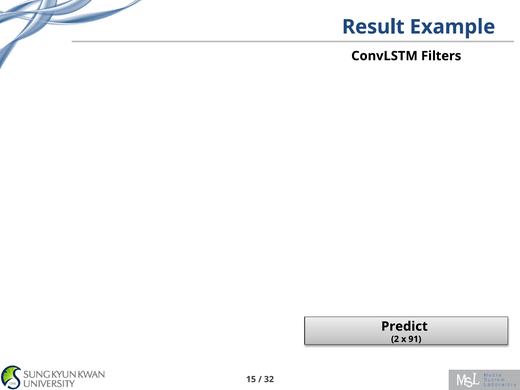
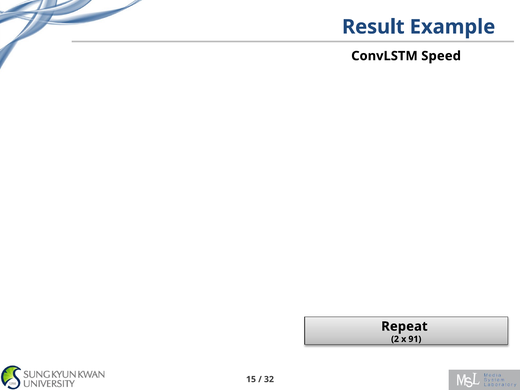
Filters: Filters -> Speed
Predict: Predict -> Repeat
